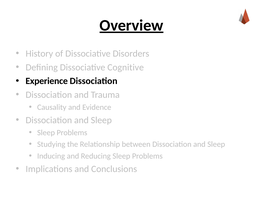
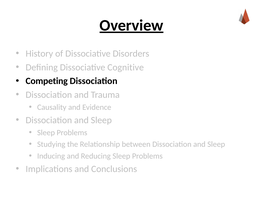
Experience: Experience -> Competing
